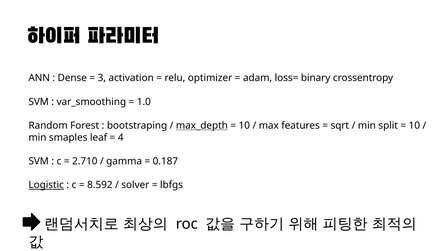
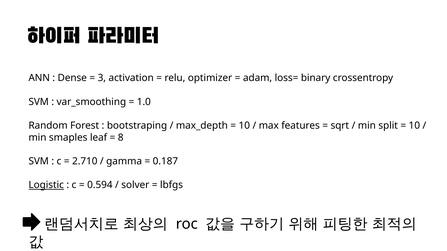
max_depth underline: present -> none
4: 4 -> 8
8.592: 8.592 -> 0.594
